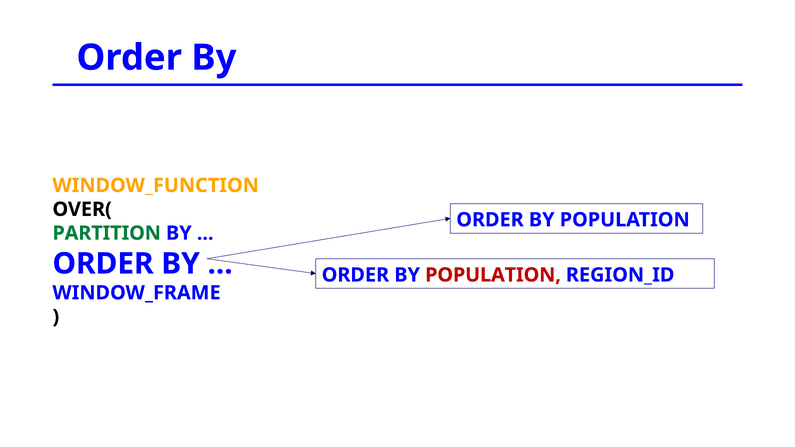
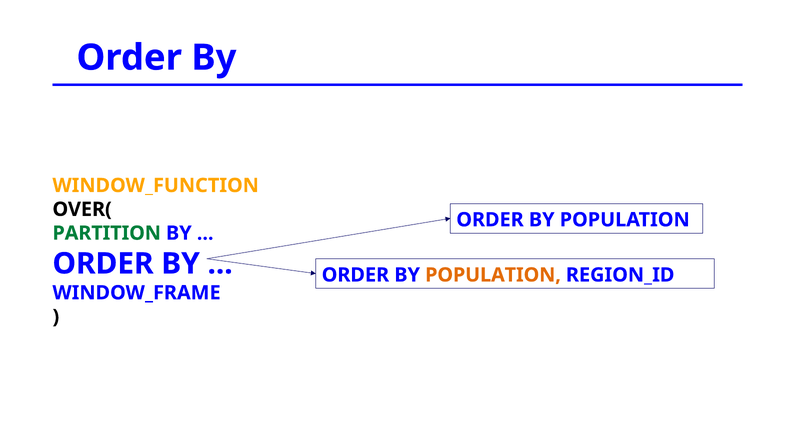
POPULATION at (493, 275) colour: red -> orange
